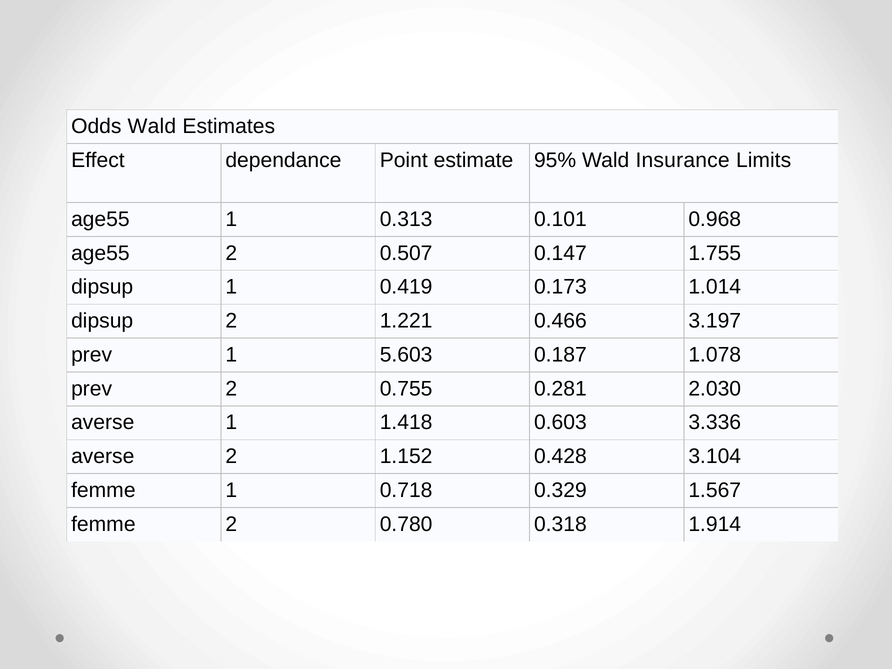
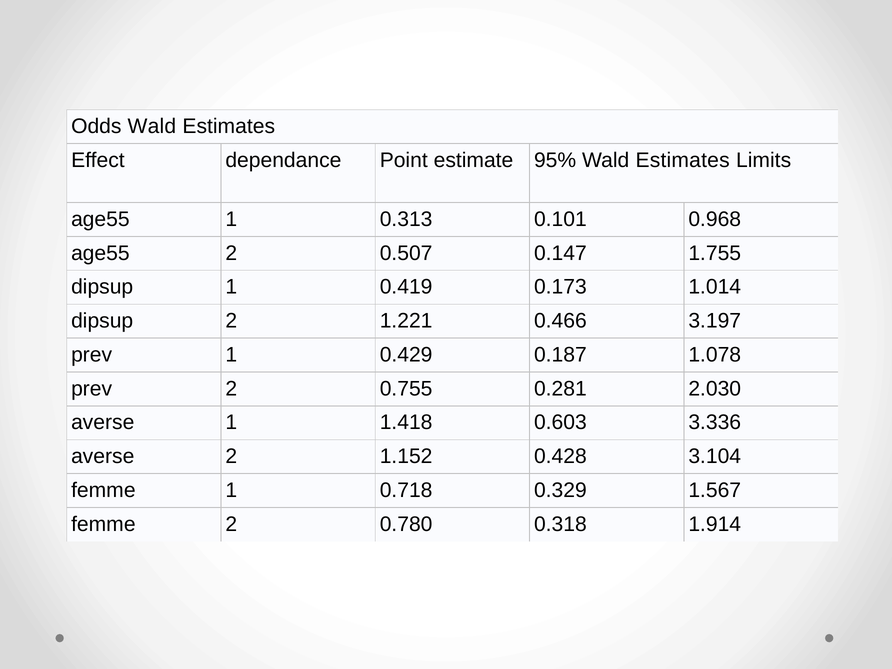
95% Wald Insurance: Insurance -> Estimates
5.603: 5.603 -> 0.429
